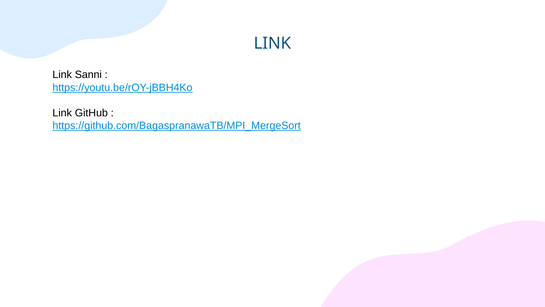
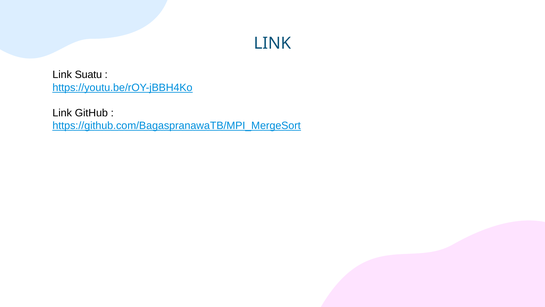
Sanni: Sanni -> Suatu
